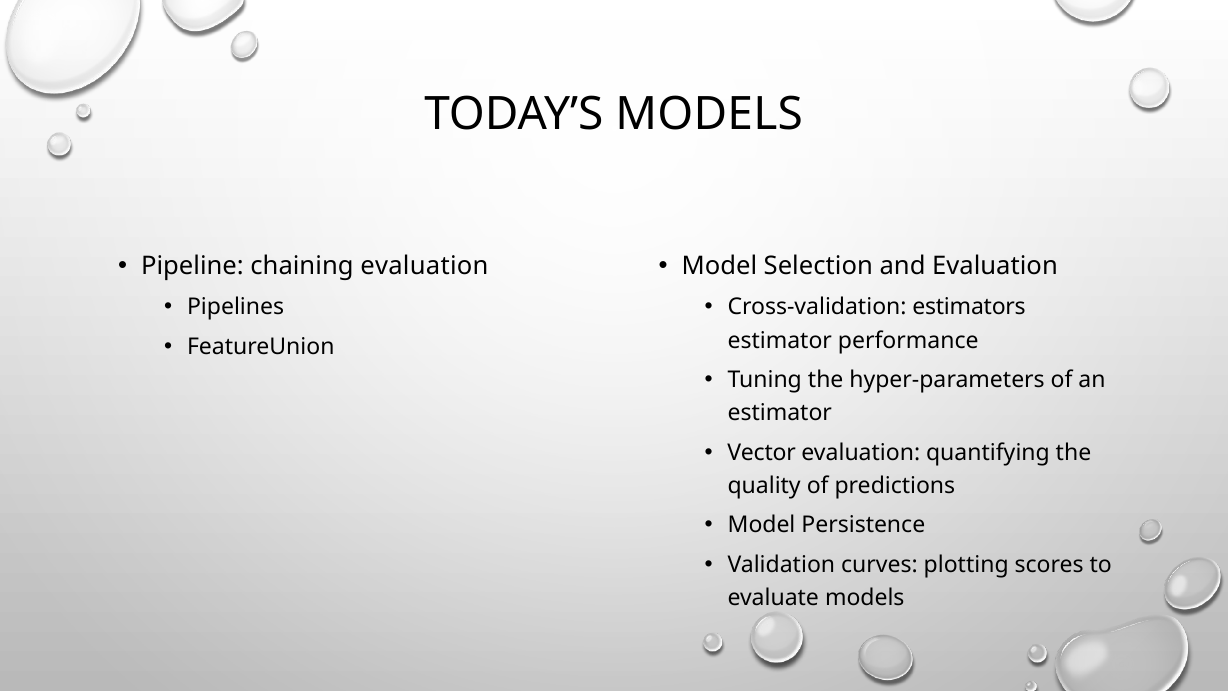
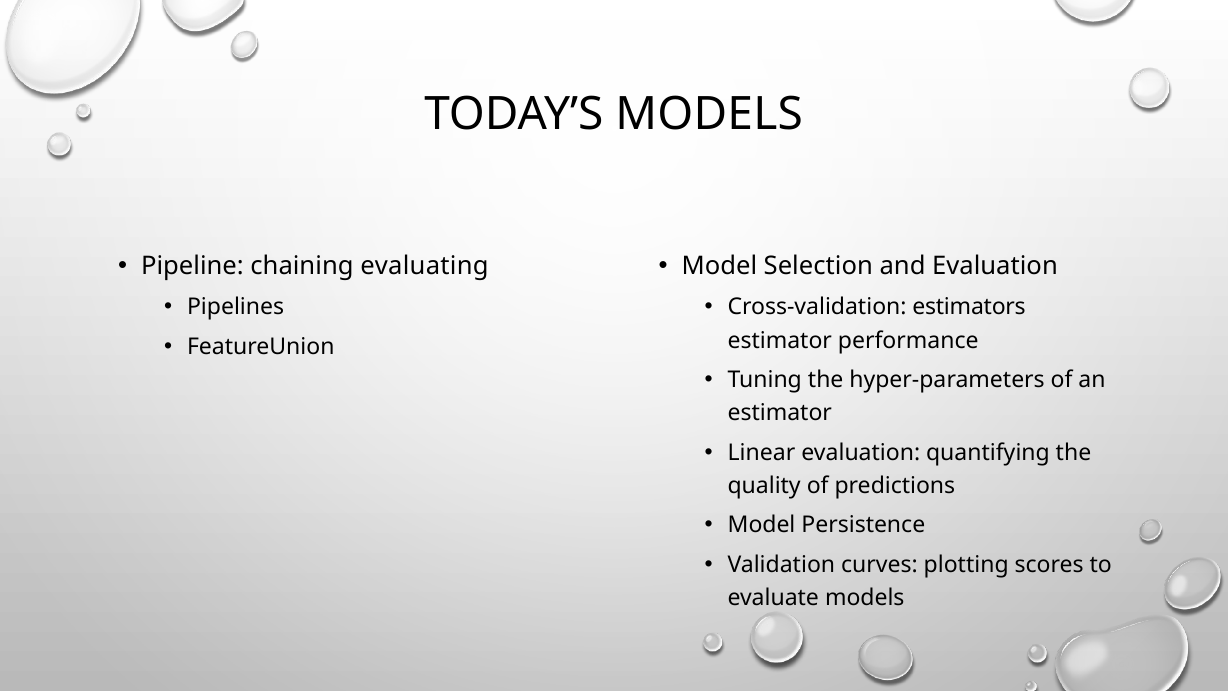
chaining evaluation: evaluation -> evaluating
Vector: Vector -> Linear
